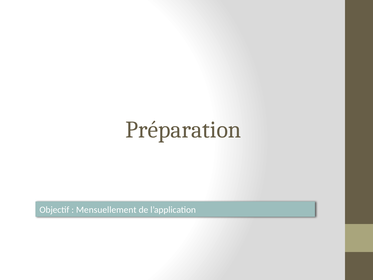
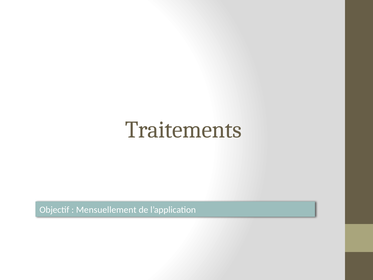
Préparation: Préparation -> Traitements
